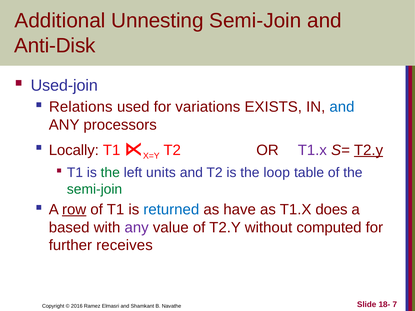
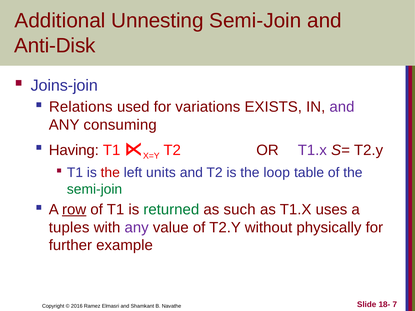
Used-join: Used-join -> Joins-join
and at (342, 107) colour: blue -> purple
processors: processors -> consuming
Locally: Locally -> Having
T2.y at (369, 150) underline: present -> none
the at (110, 173) colour: green -> red
returned colour: blue -> green
have: have -> such
does: does -> uses
based: based -> tuples
computed: computed -> physically
receives: receives -> example
